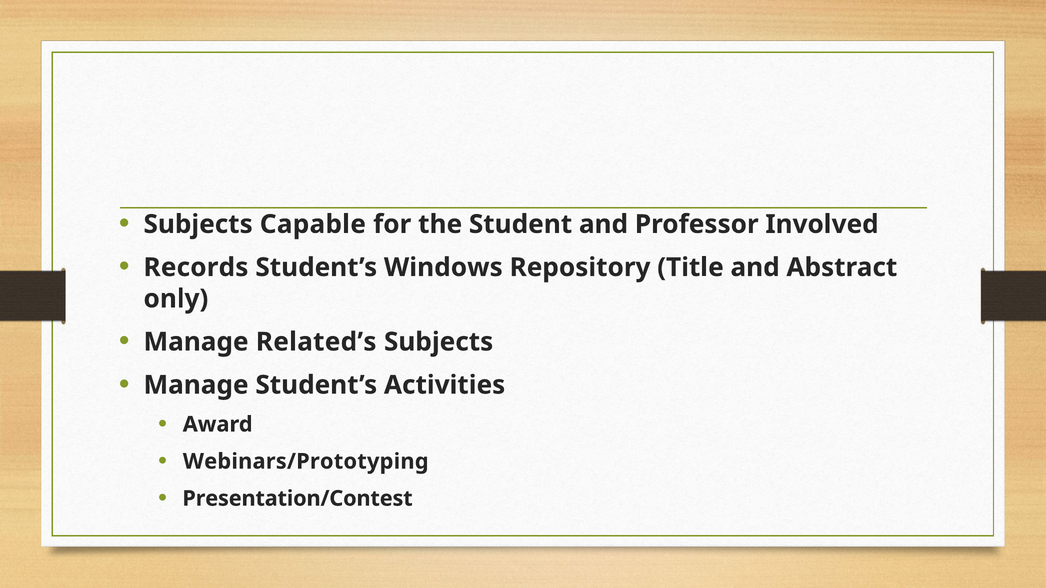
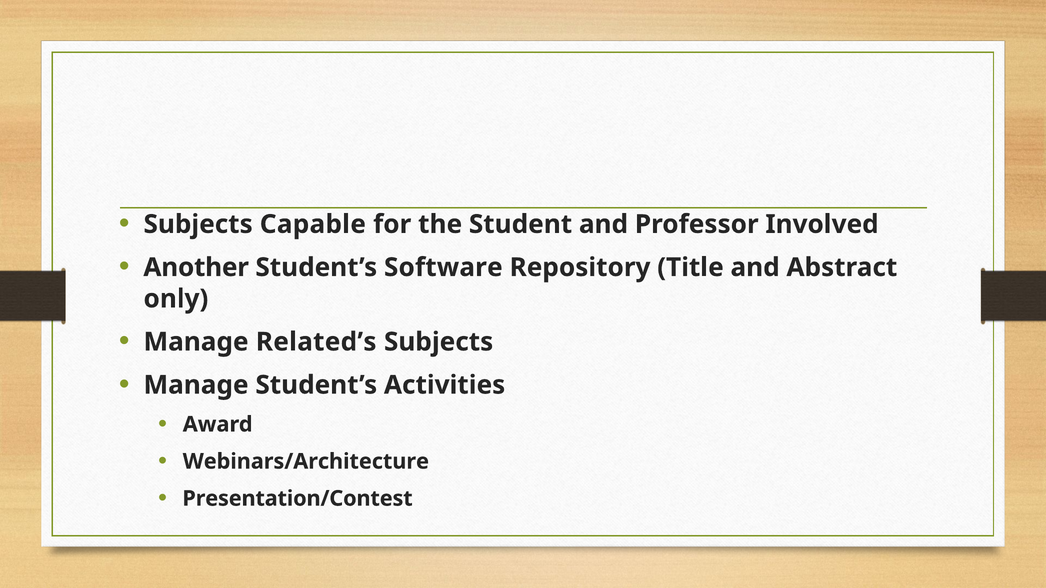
Records: Records -> Another
Windows: Windows -> Software
Webinars/Prototyping: Webinars/Prototyping -> Webinars/Architecture
